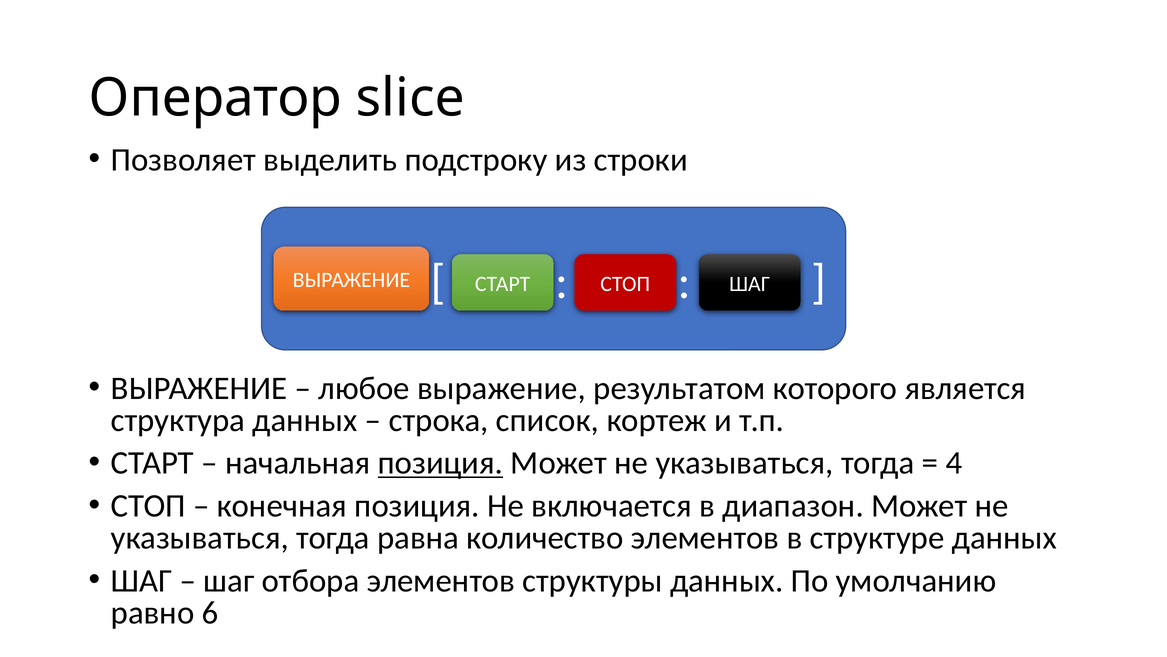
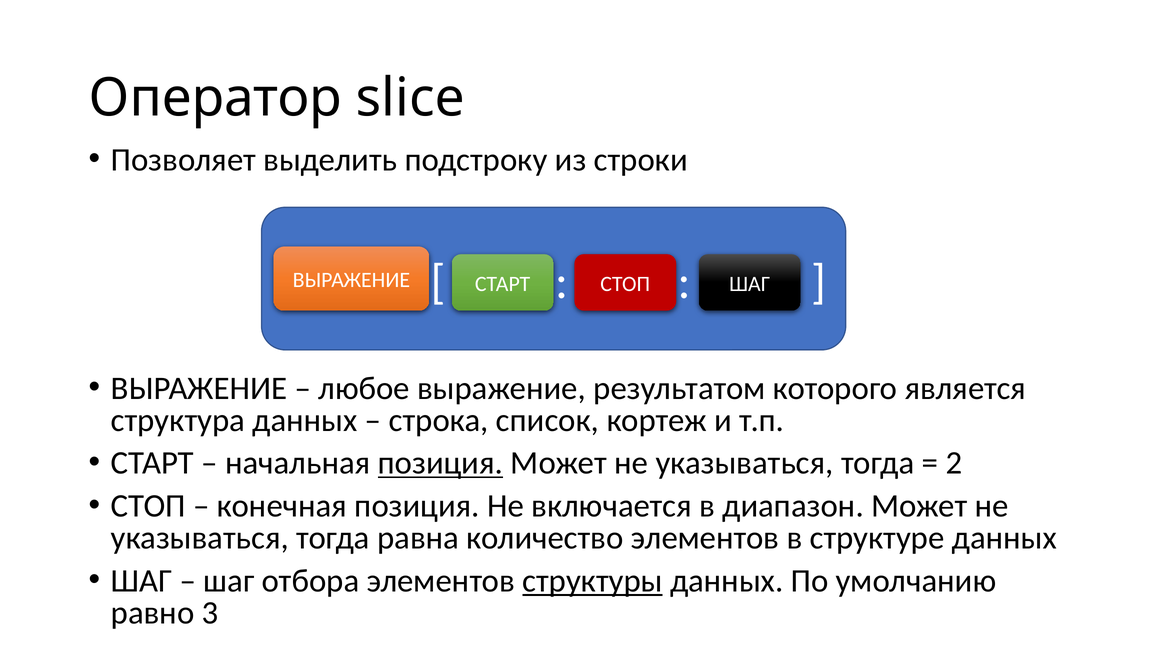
4: 4 -> 2
структуры underline: none -> present
6: 6 -> 3
